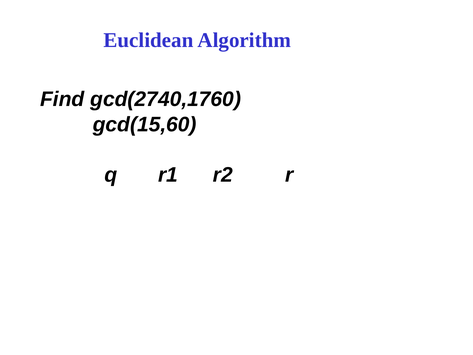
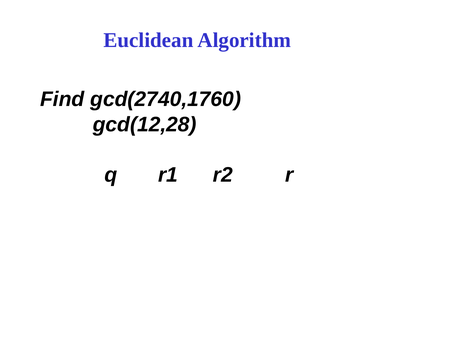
gcd(15,60: gcd(15,60 -> gcd(12,28
